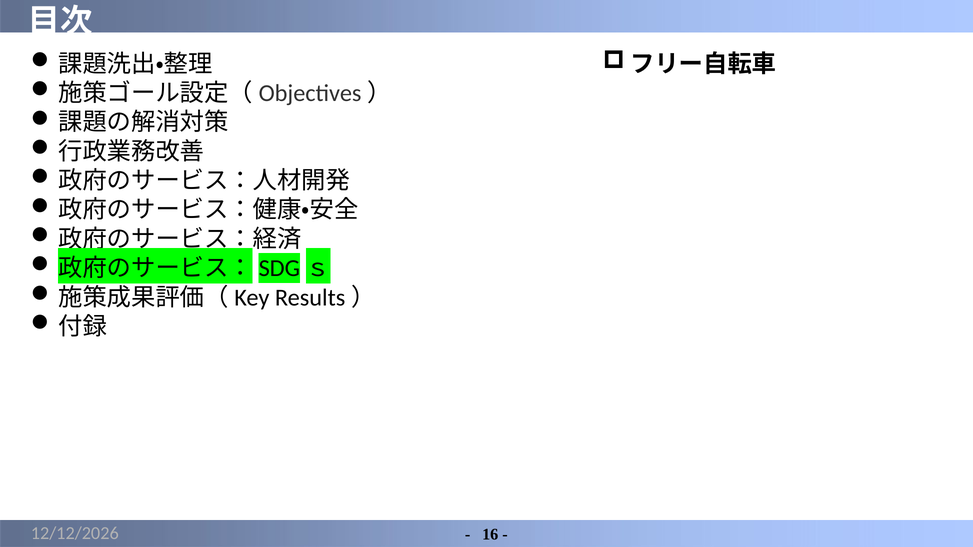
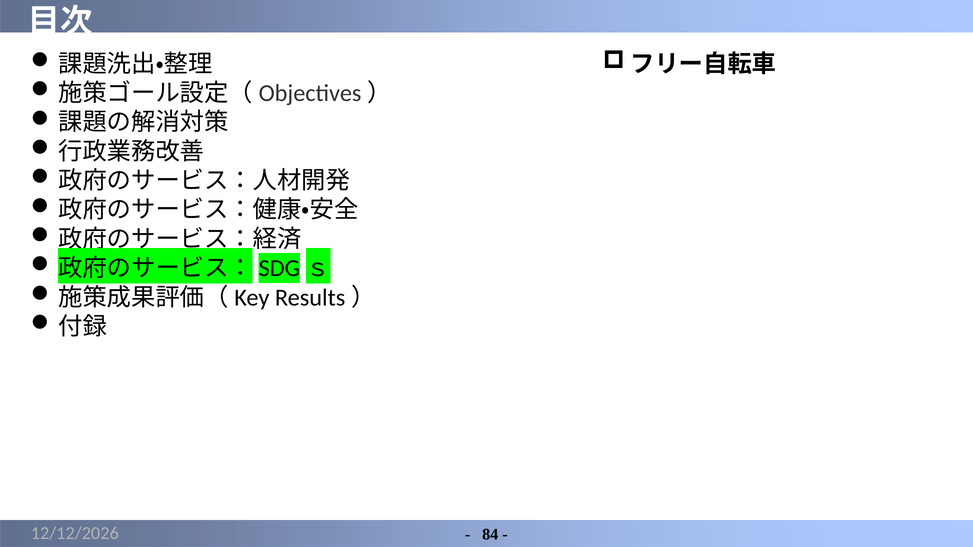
16: 16 -> 84
